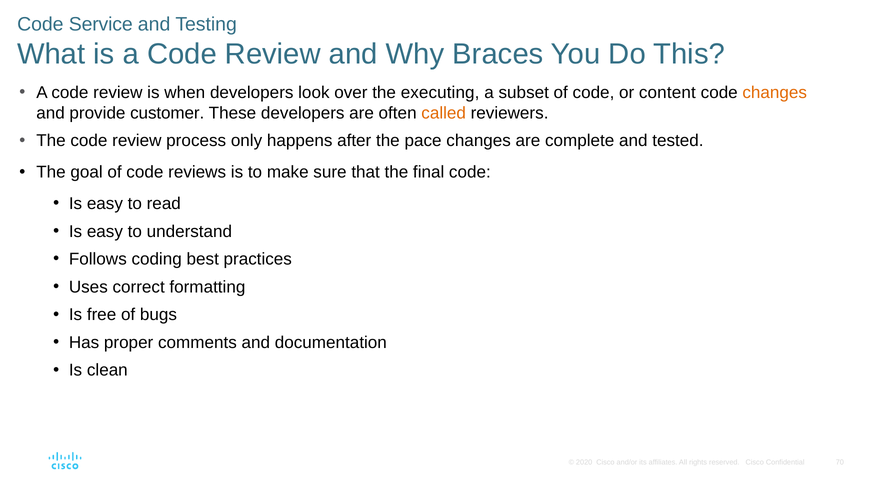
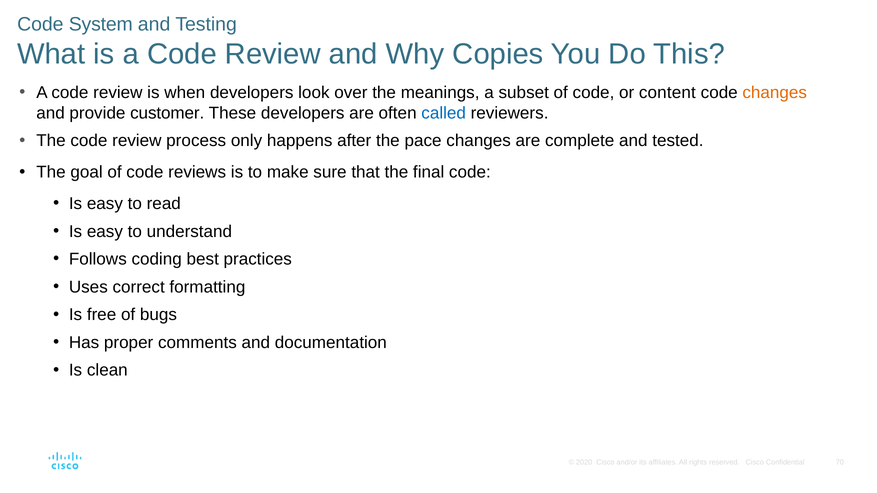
Service: Service -> System
Braces: Braces -> Copies
executing: executing -> meanings
called colour: orange -> blue
